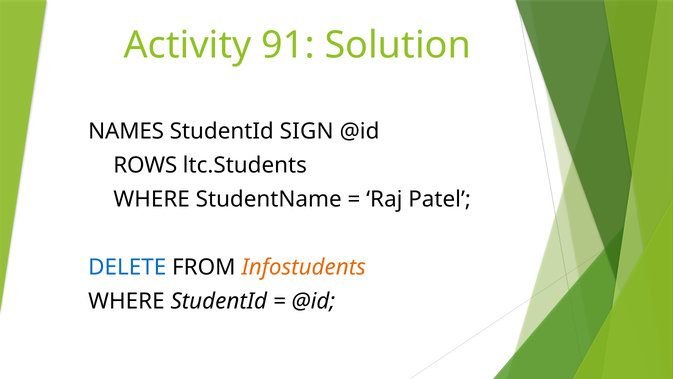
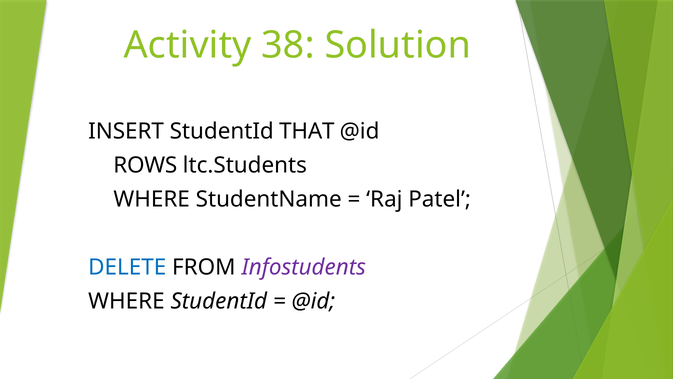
91: 91 -> 38
NAMES: NAMES -> INSERT
SIGN: SIGN -> THAT
Infostudents colour: orange -> purple
